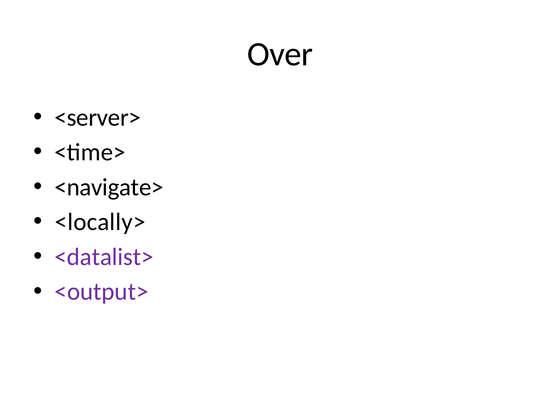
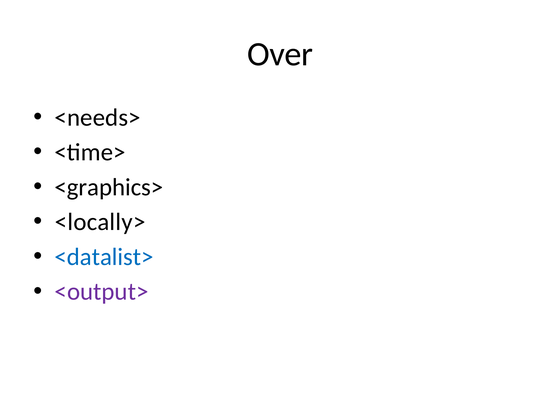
<server>: <server> -> <needs>
<navigate>: <navigate> -> <graphics>
<datalist> colour: purple -> blue
